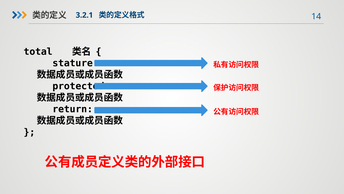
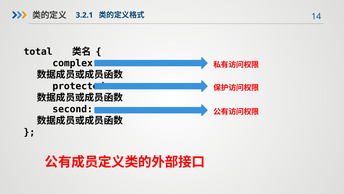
stature: stature -> complex
return: return -> second
